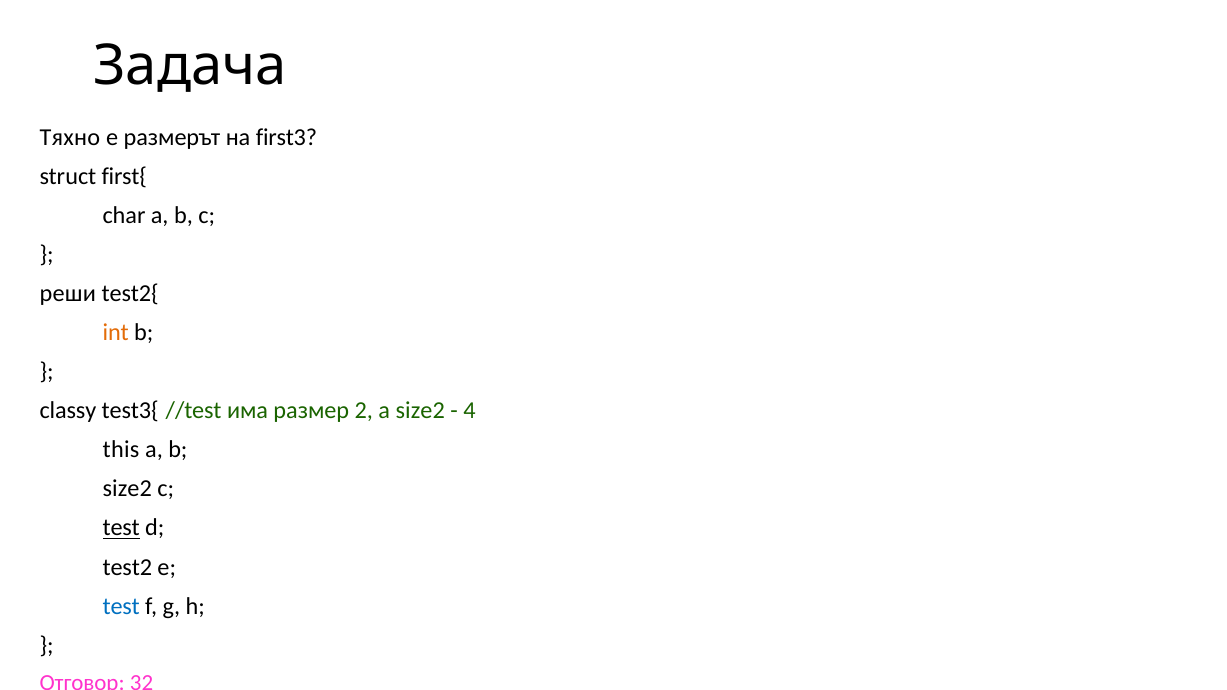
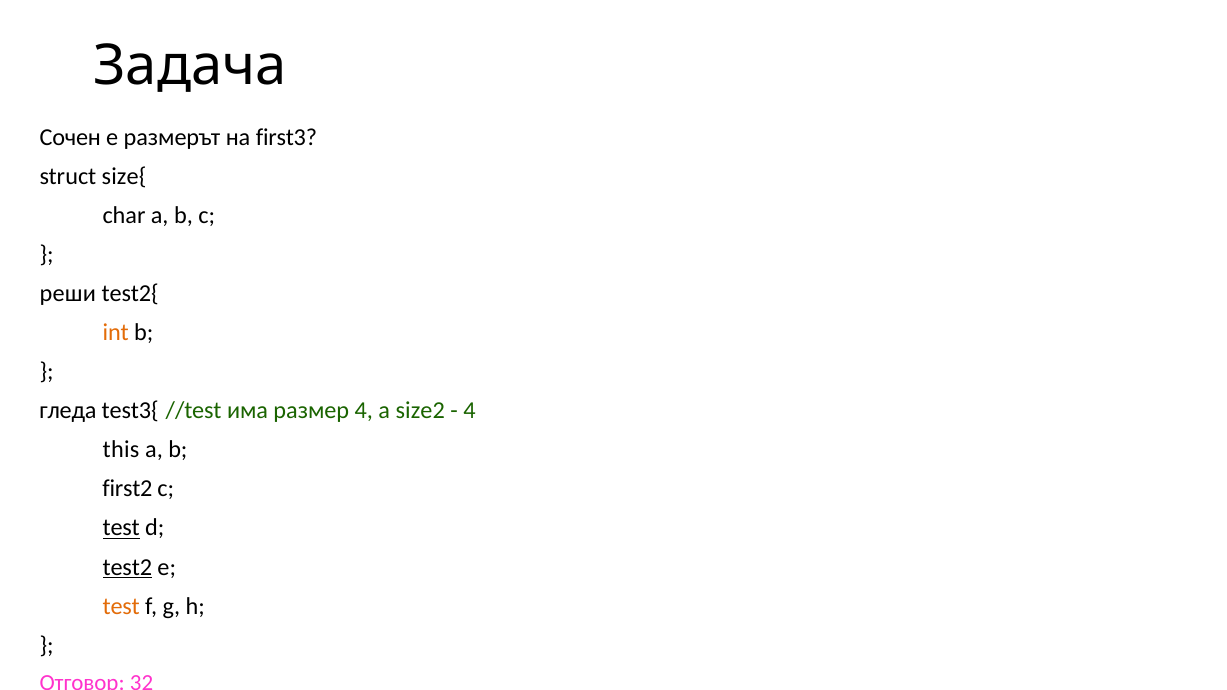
Тяхно: Тяхно -> Сочен
first{: first{ -> size{
classy: classy -> гледа
размер 2: 2 -> 4
size2 at (127, 489): size2 -> first2
test2 underline: none -> present
test at (121, 606) colour: blue -> orange
